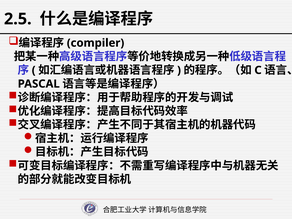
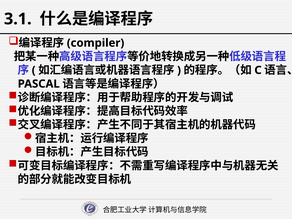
2.5: 2.5 -> 3.1
